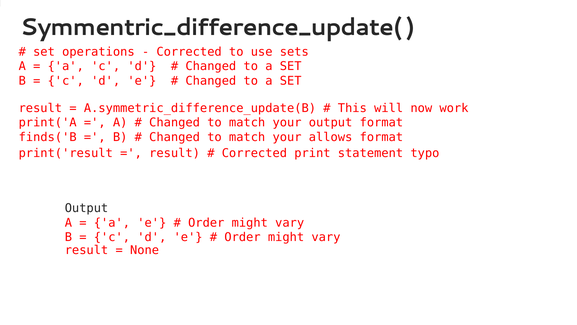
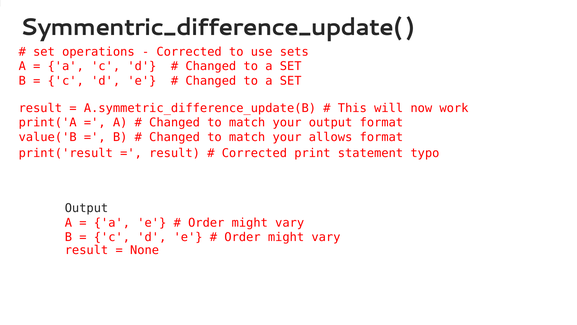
finds('B: finds('B -> value('B
